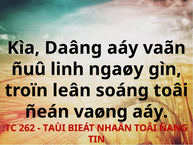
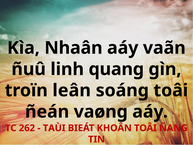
Daâng: Daâng -> Nhaân
ngaøy: ngaøy -> quang
NHAÂN: NHAÂN -> KHOÂN
